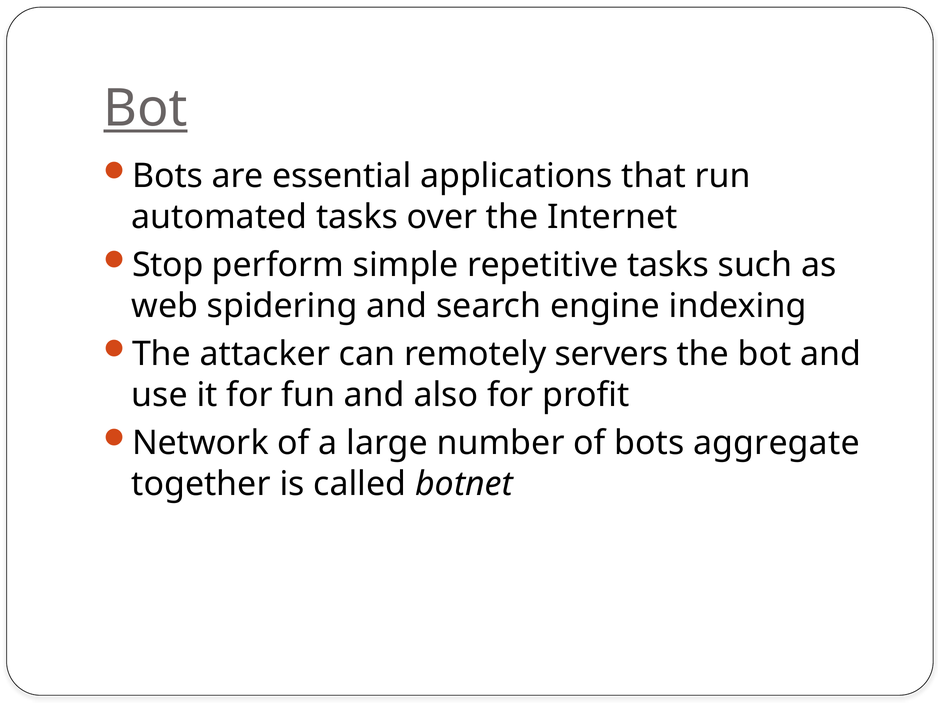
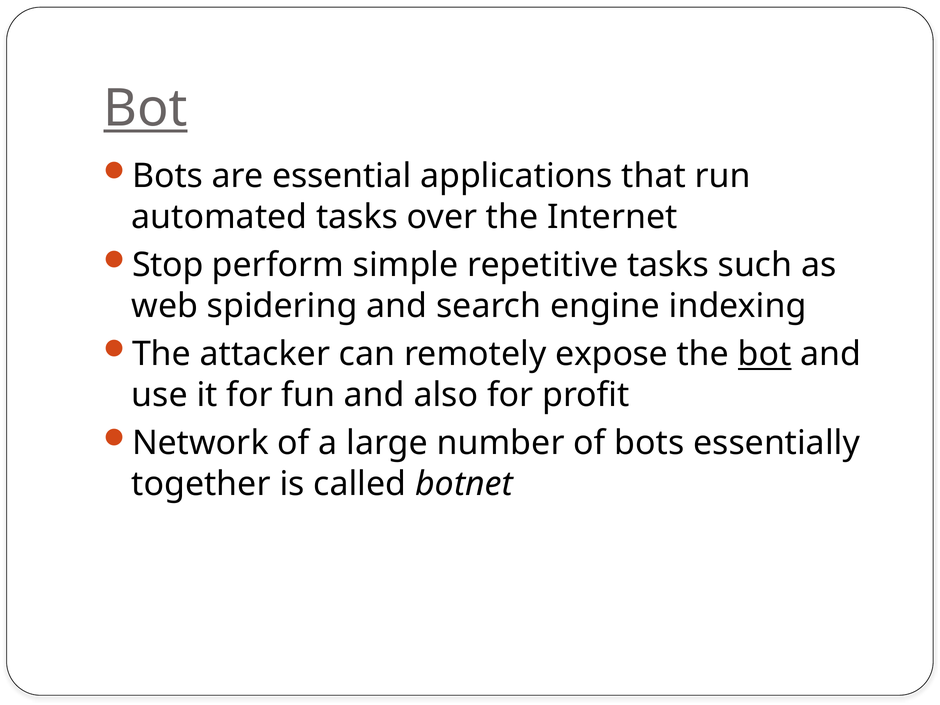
servers: servers -> expose
bot at (765, 354) underline: none -> present
aggregate: aggregate -> essentially
